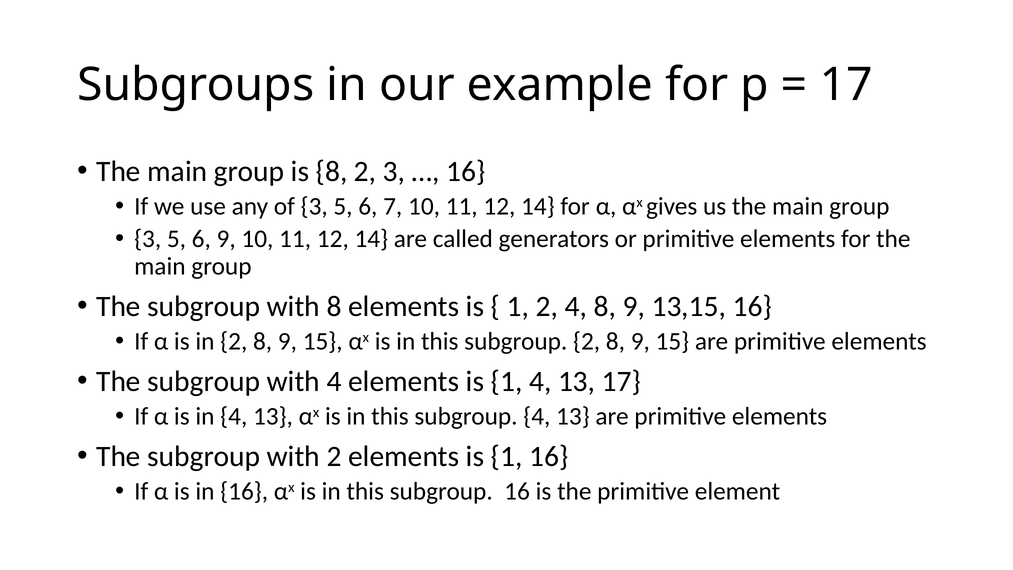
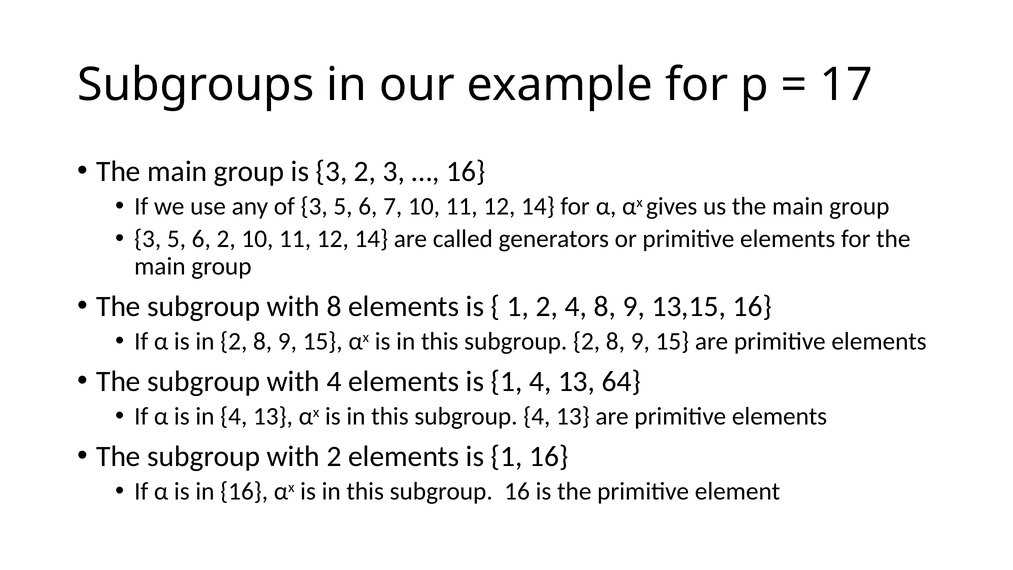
is 8: 8 -> 3
6 9: 9 -> 2
13 17: 17 -> 64
